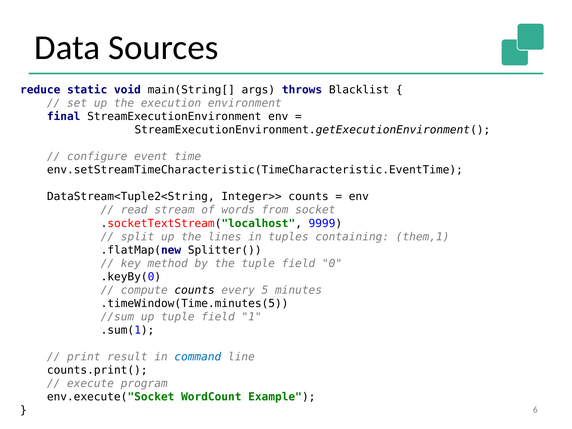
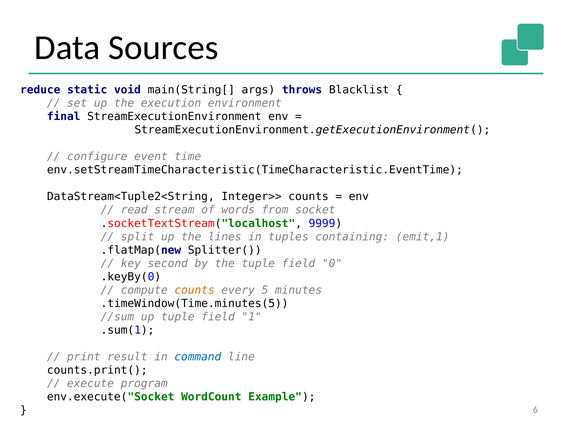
them,1: them,1 -> emit,1
method: method -> second
counts at (195, 290) colour: black -> orange
